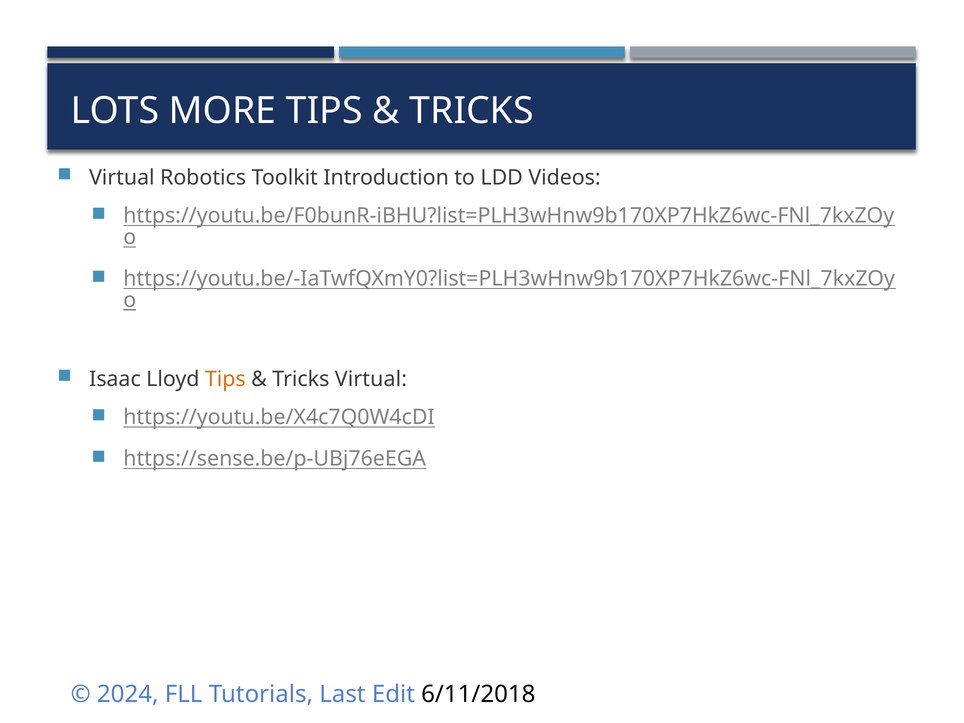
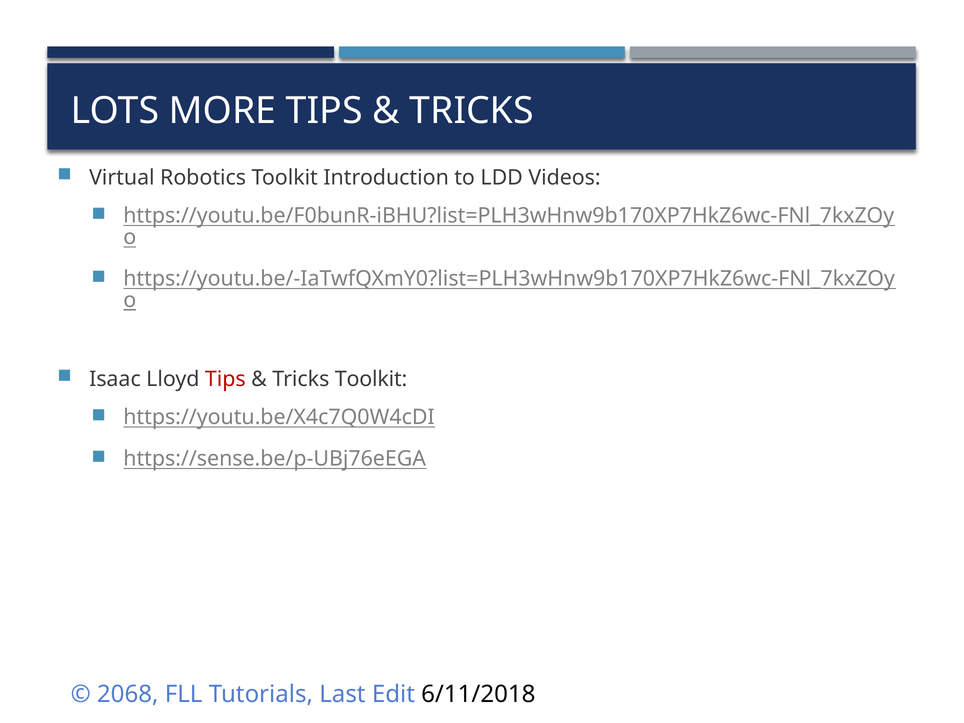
Tips at (225, 379) colour: orange -> red
Tricks Virtual: Virtual -> Toolkit
2024: 2024 -> 2068
